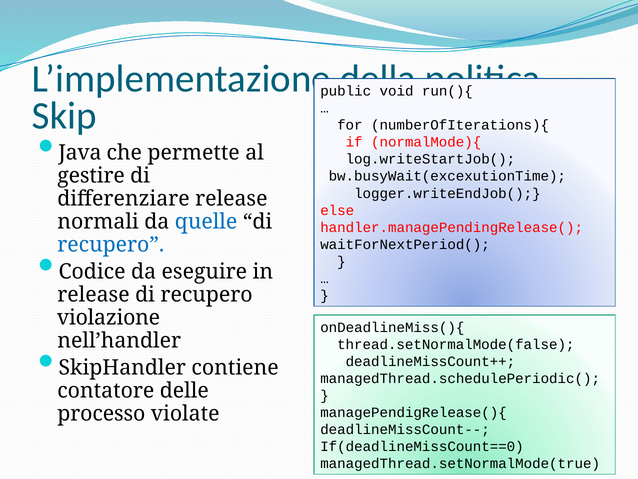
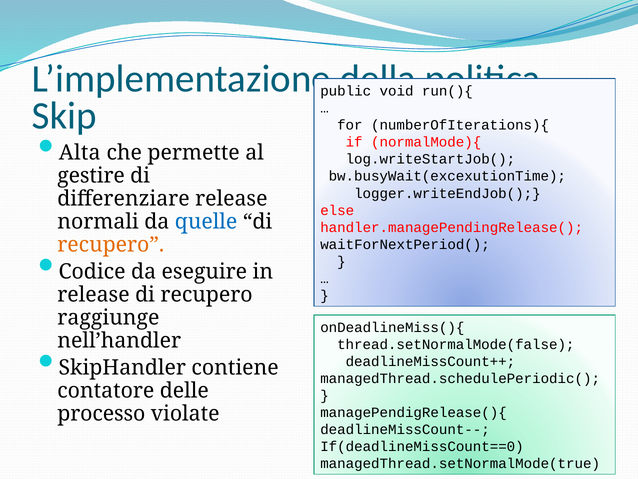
Java: Java -> Alta
recupero at (111, 244) colour: blue -> orange
violazione: violazione -> raggiunge
